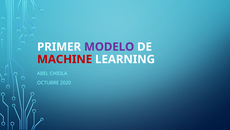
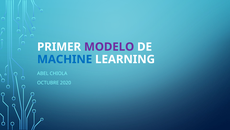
MACHINE colour: red -> blue
